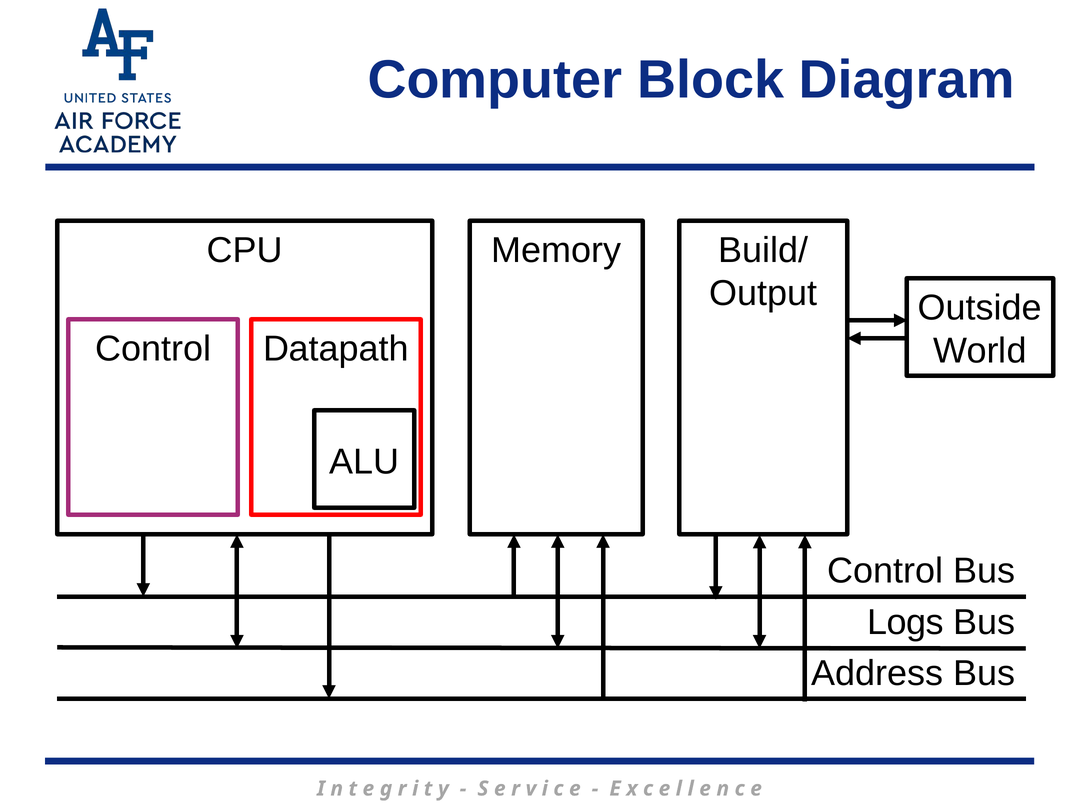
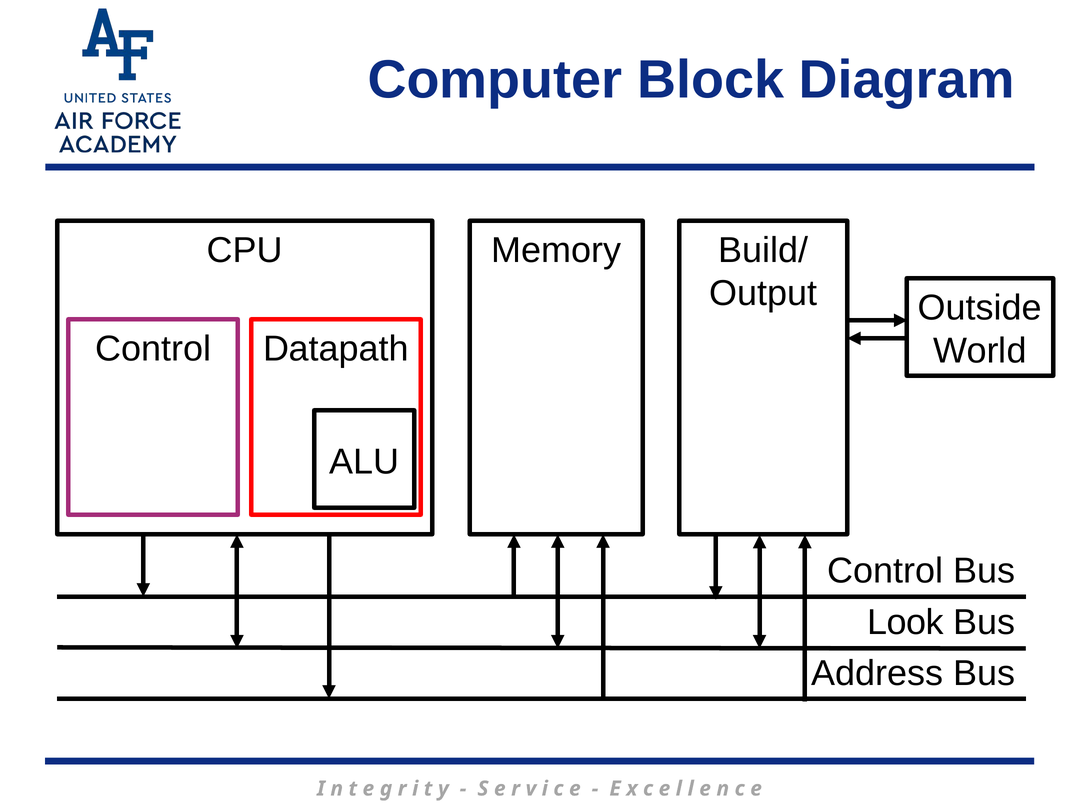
Logs: Logs -> Look
